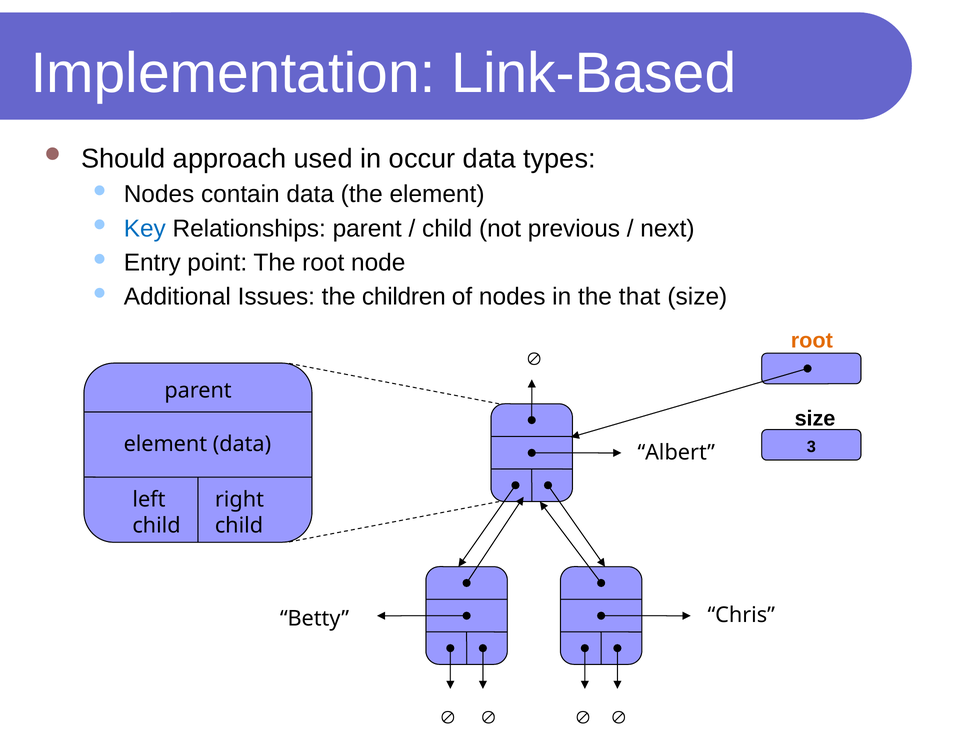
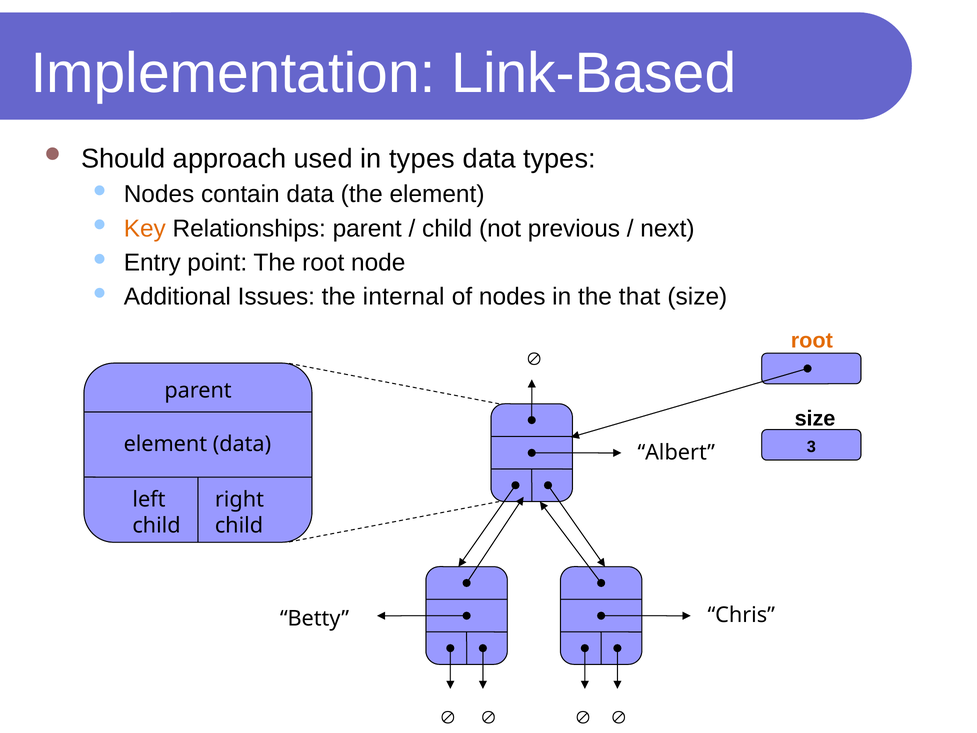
in occur: occur -> types
Key colour: blue -> orange
children: children -> internal
